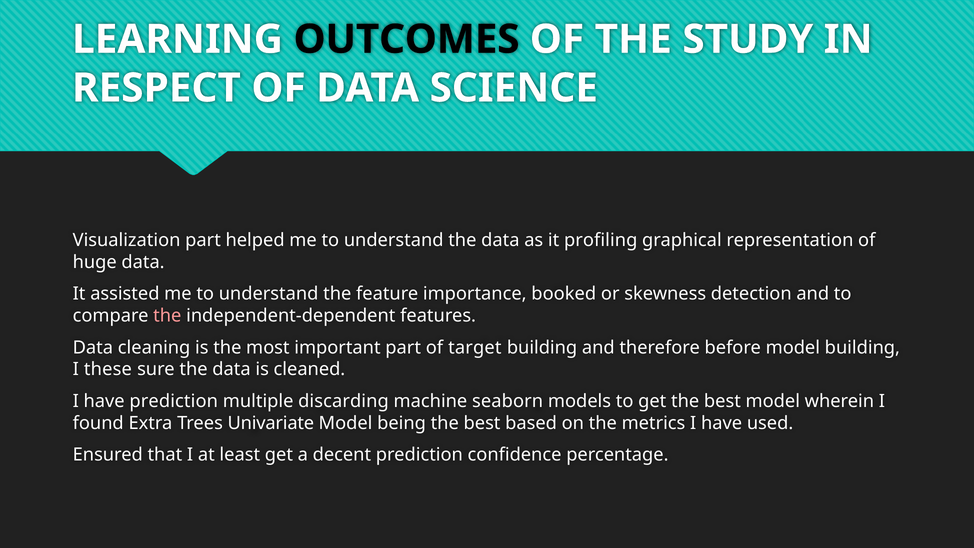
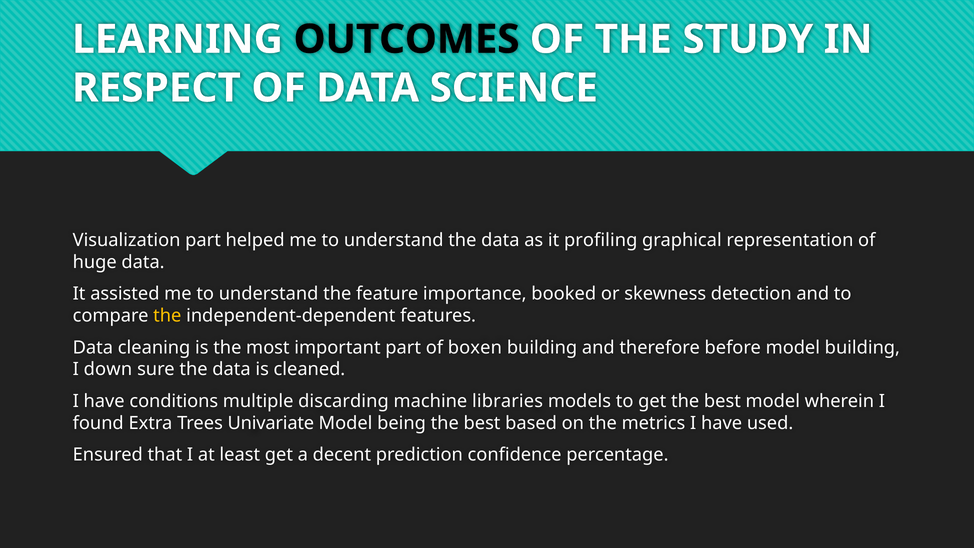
the at (167, 316) colour: pink -> yellow
target: target -> boxen
these: these -> down
have prediction: prediction -> conditions
seaborn: seaborn -> libraries
